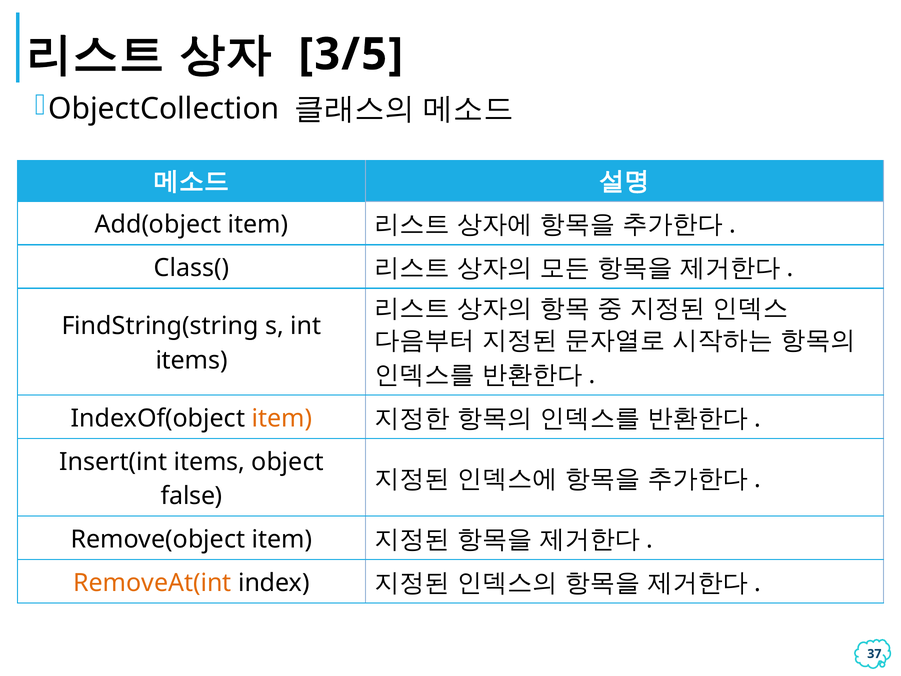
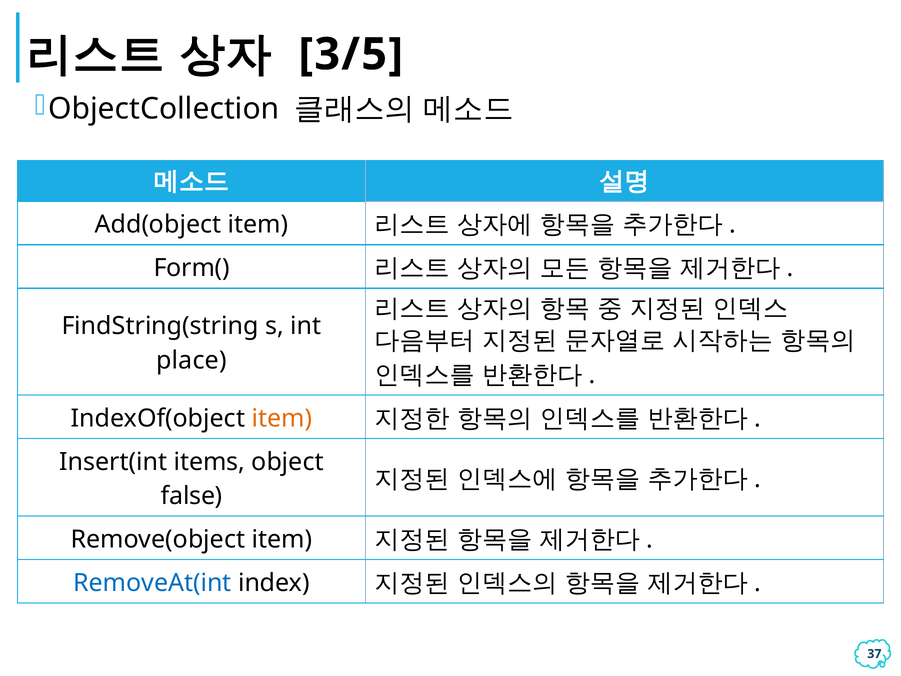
Class(: Class( -> Form(
items at (192, 360): items -> place
RemoveAt(int colour: orange -> blue
